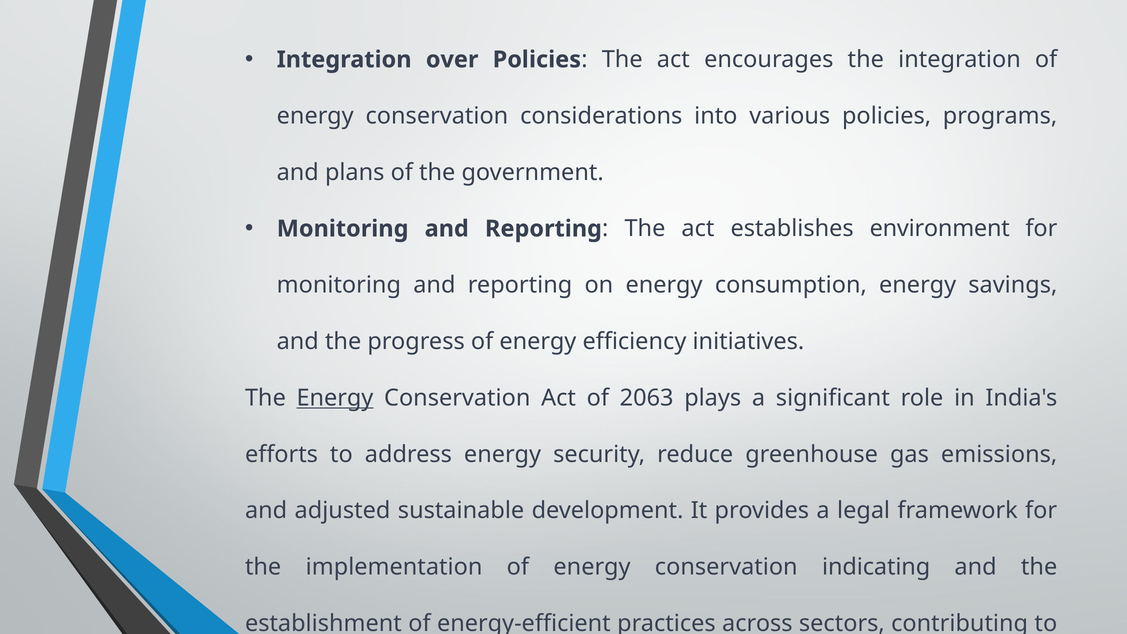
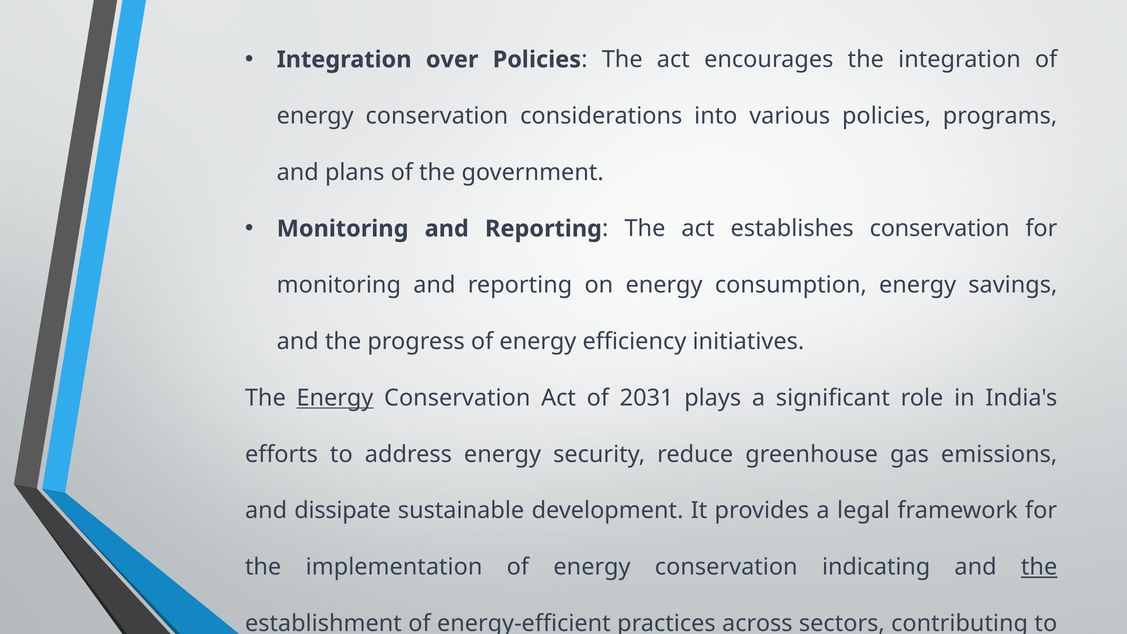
establishes environment: environment -> conservation
2063: 2063 -> 2031
adjusted: adjusted -> dissipate
the at (1039, 567) underline: none -> present
